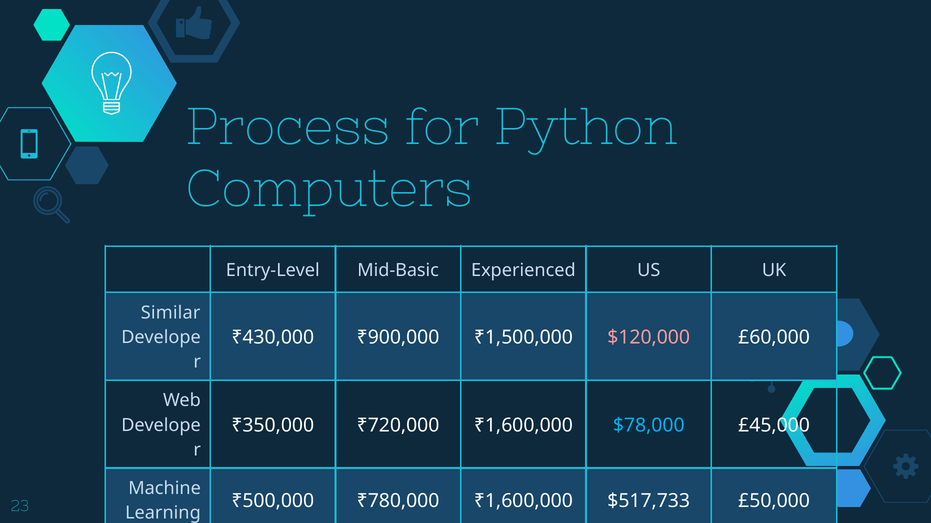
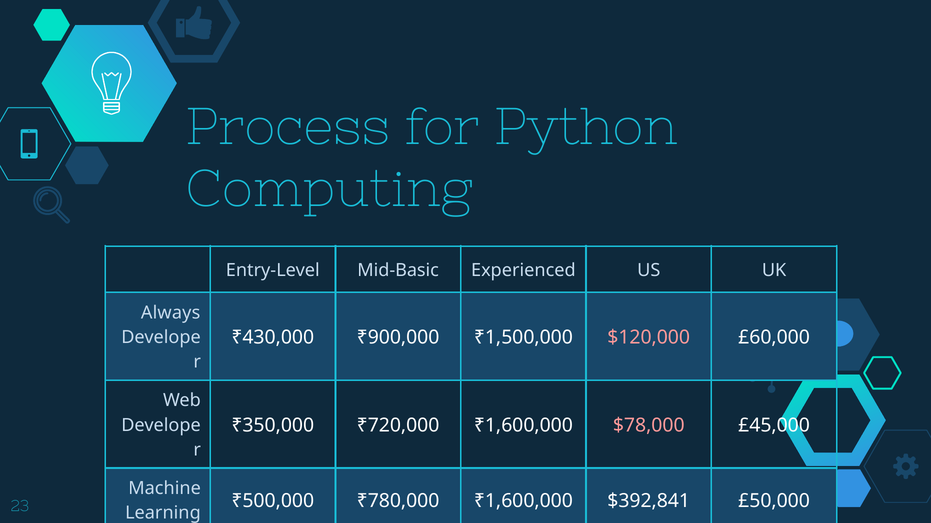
Computers: Computers -> Computing
Similar: Similar -> Always
$78,000 colour: light blue -> pink
$517,733: $517,733 -> $392,841
